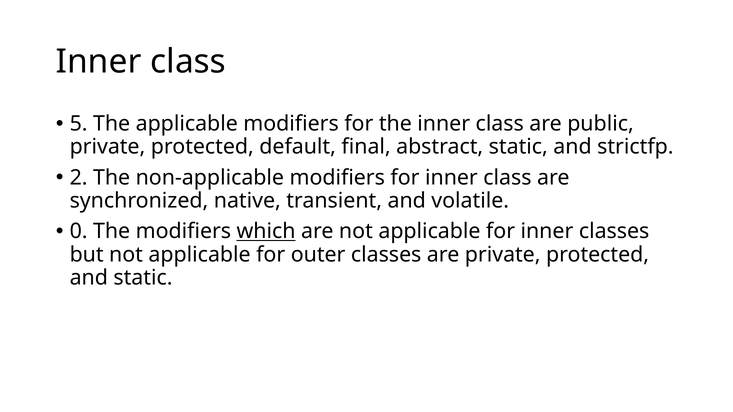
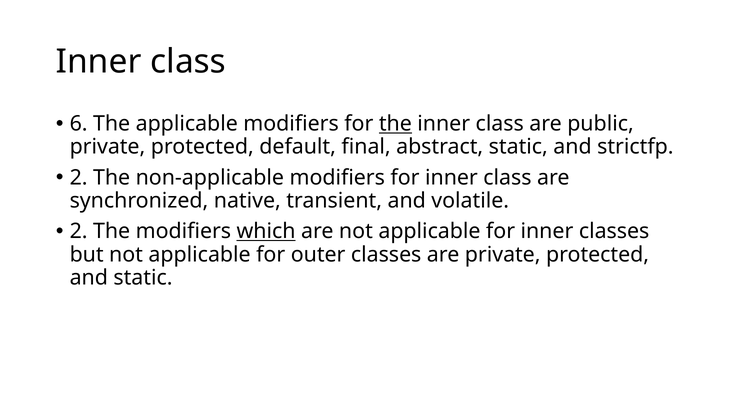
5: 5 -> 6
the at (395, 124) underline: none -> present
0 at (79, 232): 0 -> 2
